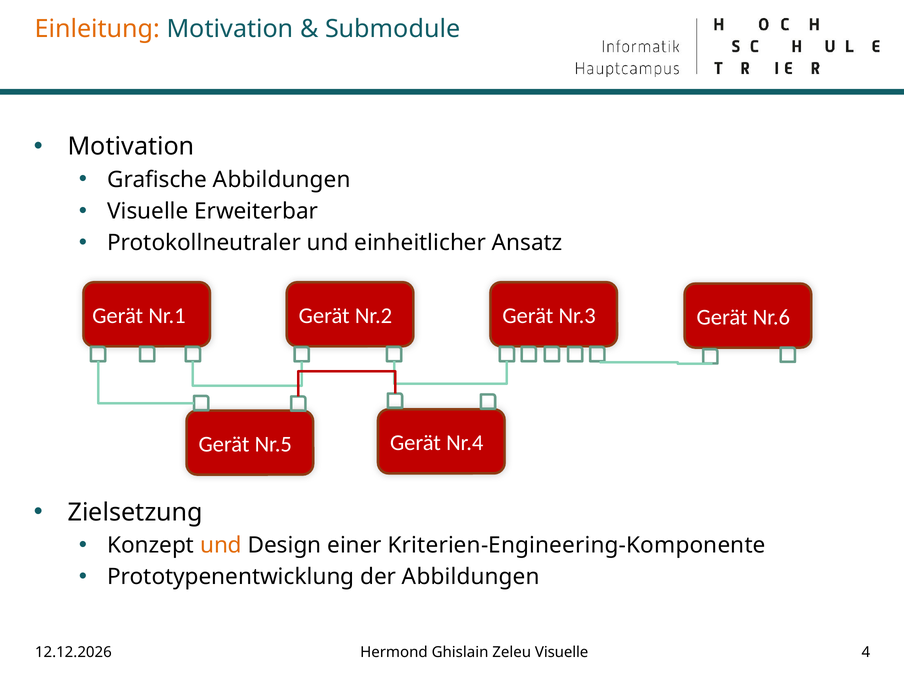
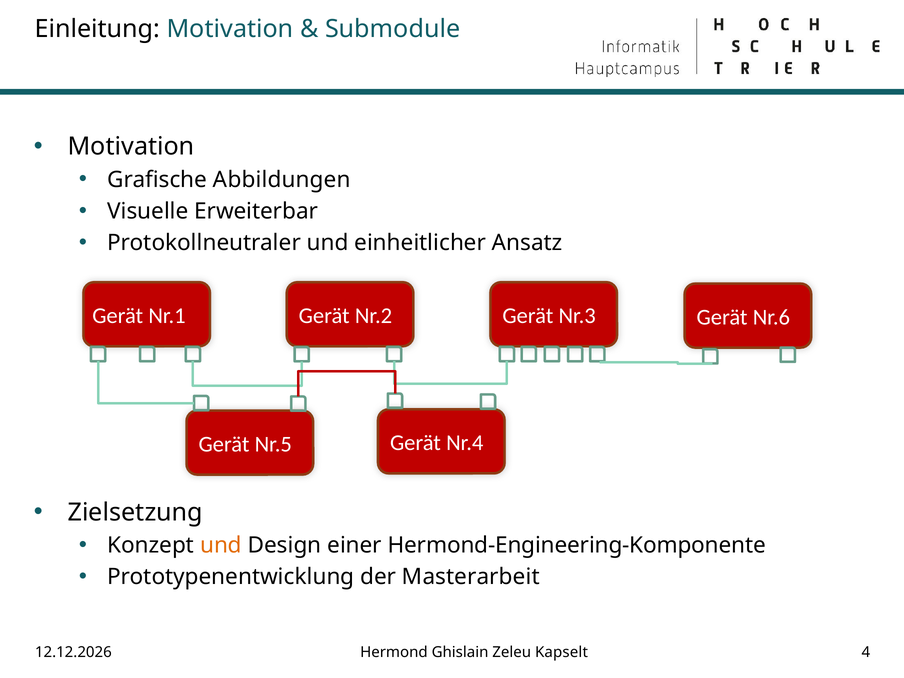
Einleitung colour: orange -> black
Kriterien-Engineering-Komponente: Kriterien-Engineering-Komponente -> Hermond-Engineering-Komponente
der Abbildungen: Abbildungen -> Masterarbeit
Zeleu Visuelle: Visuelle -> Kapselt
